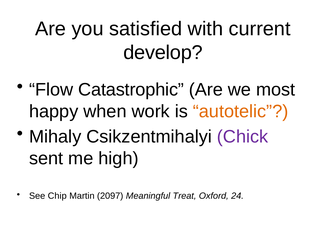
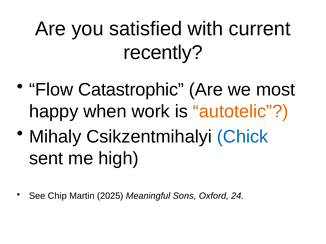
develop: develop -> recently
Chick colour: purple -> blue
2097: 2097 -> 2025
Treat: Treat -> Sons
